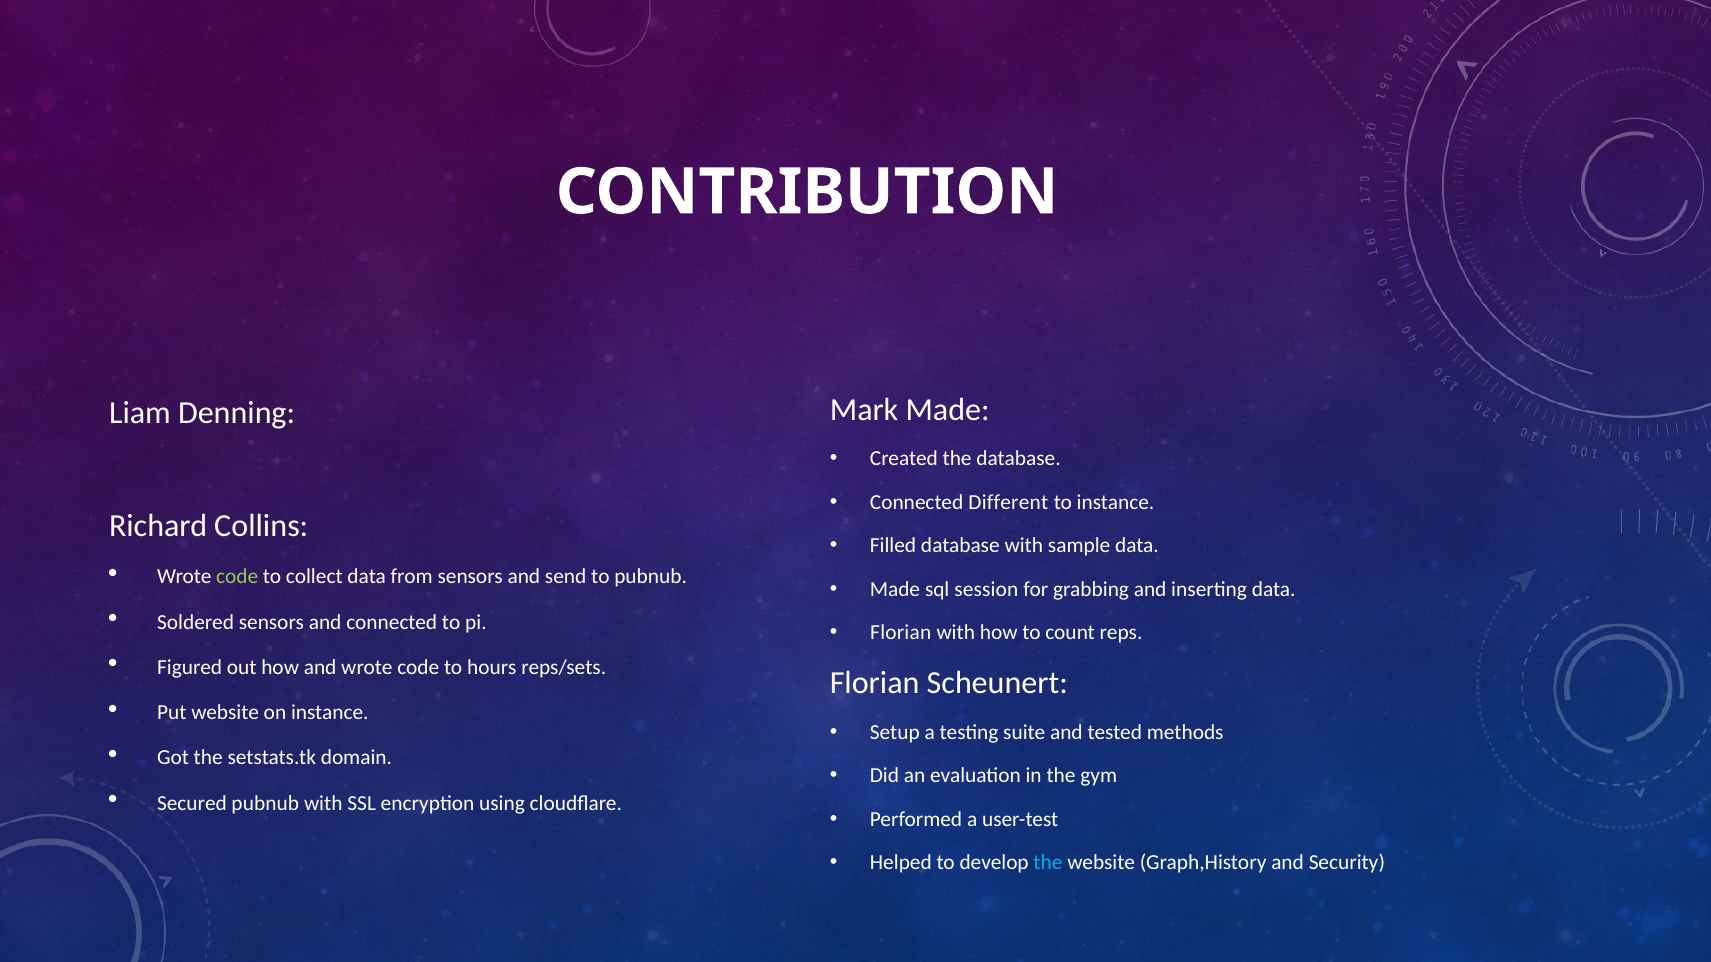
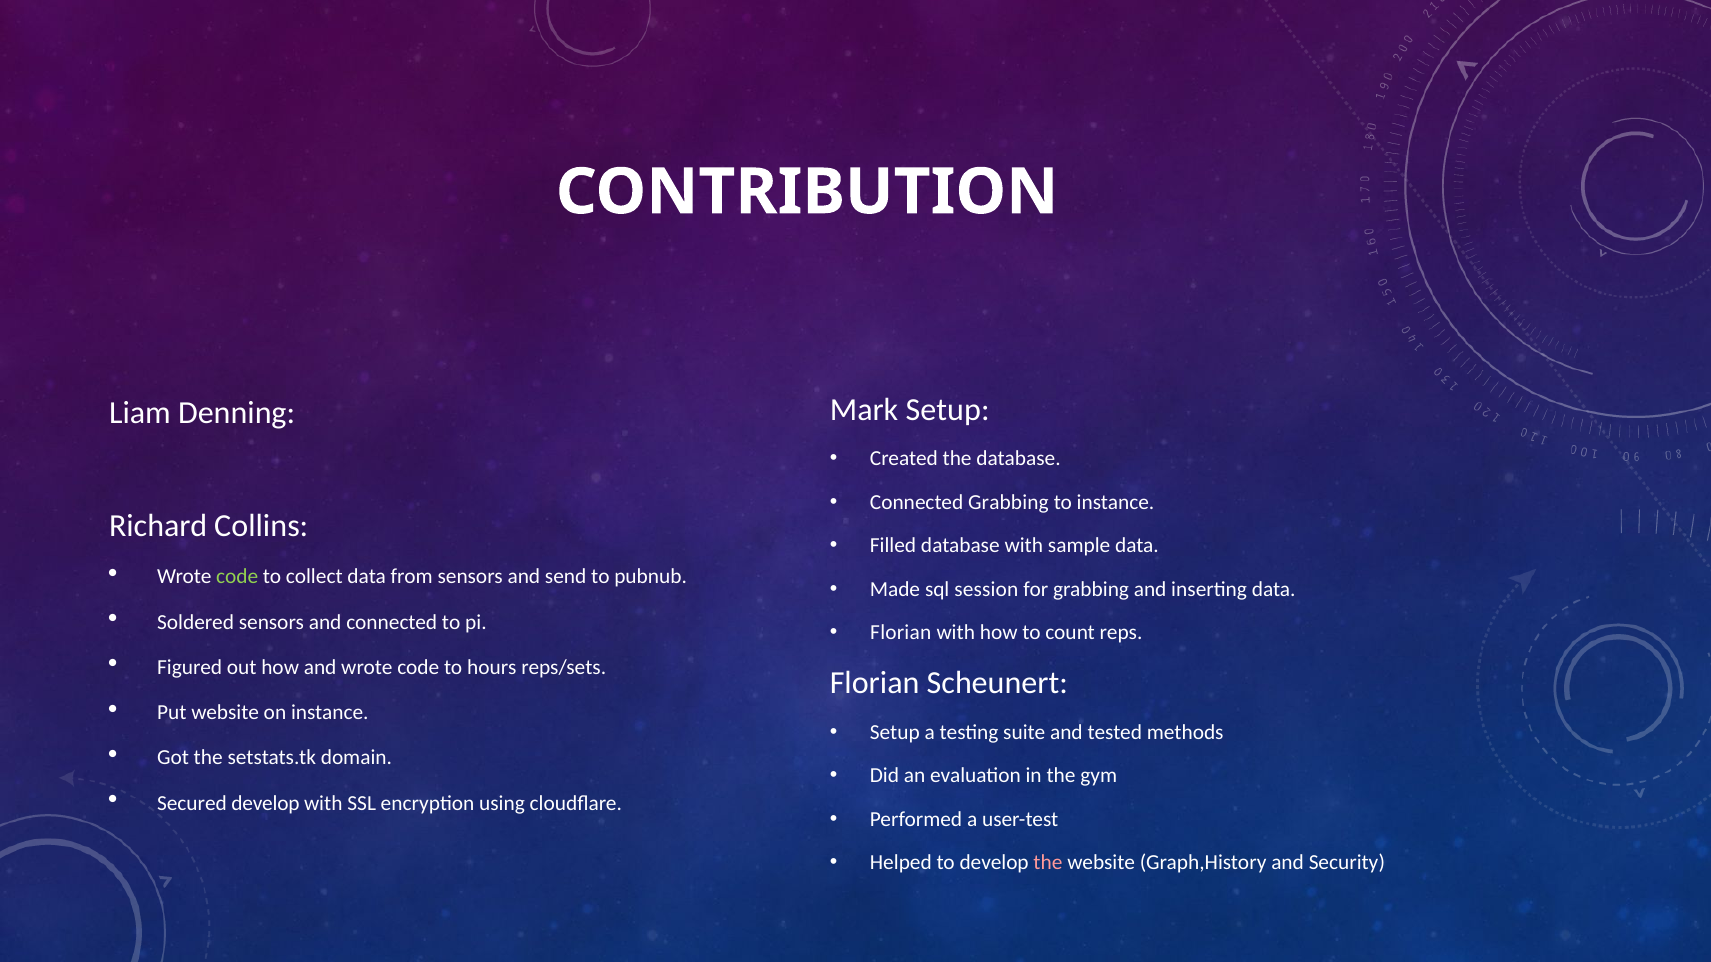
Mark Made: Made -> Setup
Connected Different: Different -> Grabbing
Secured pubnub: pubnub -> develop
the at (1048, 863) colour: light blue -> pink
